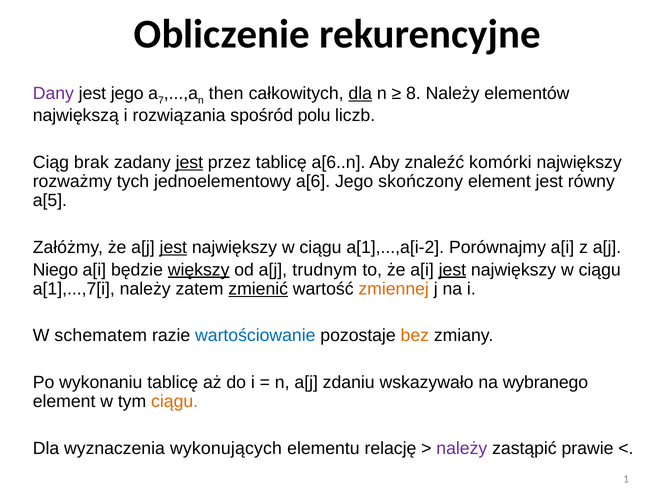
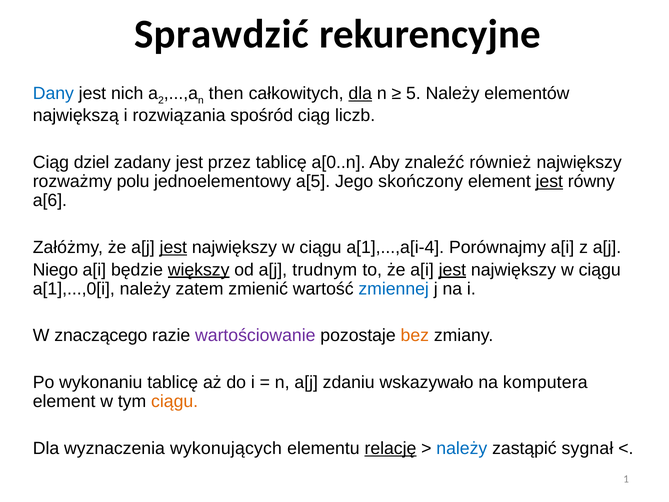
Obliczenie: Obliczenie -> Sprawdzić
Dany colour: purple -> blue
jest jego: jego -> nich
7: 7 -> 2
8: 8 -> 5
spośród polu: polu -> ciąg
brak: brak -> dziel
jest at (189, 162) underline: present -> none
a[6..n: a[6..n -> a[0..n
komórki: komórki -> również
tych: tych -> polu
a[6: a[6 -> a[5
jest at (549, 181) underline: none -> present
a[5: a[5 -> a[6
a[1],...,a[i-2: a[1],...,a[i-2 -> a[1],...,a[i-4
a[1],...,7[i: a[1],...,7[i -> a[1],...,0[i
zmienić underline: present -> none
zmiennej colour: orange -> blue
schematem: schematem -> znaczącego
wartościowanie colour: blue -> purple
wybranego: wybranego -> komputera
relację underline: none -> present
należy at (462, 448) colour: purple -> blue
prawie: prawie -> sygnał
